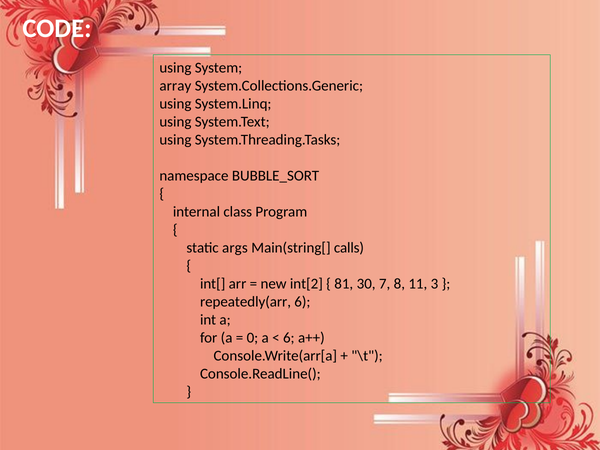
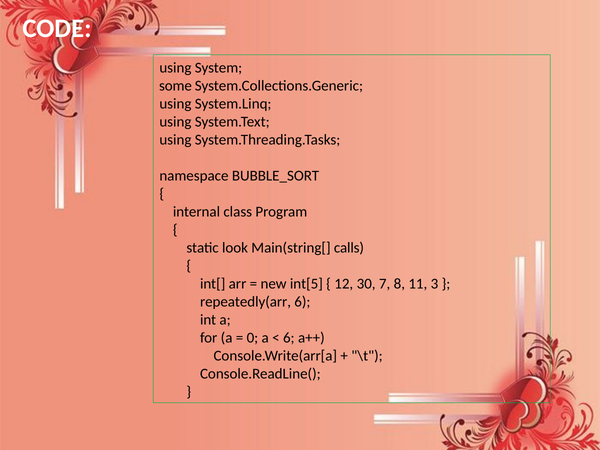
array: array -> some
args: args -> look
int[2: int[2 -> int[5
81: 81 -> 12
